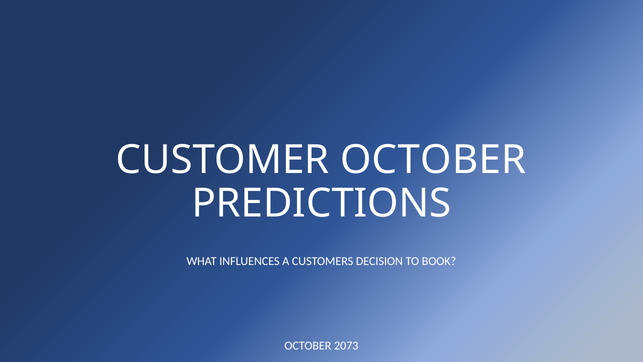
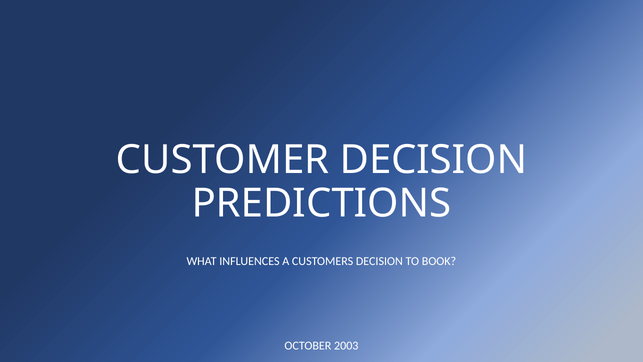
CUSTOMER OCTOBER: OCTOBER -> DECISION
2073: 2073 -> 2003
